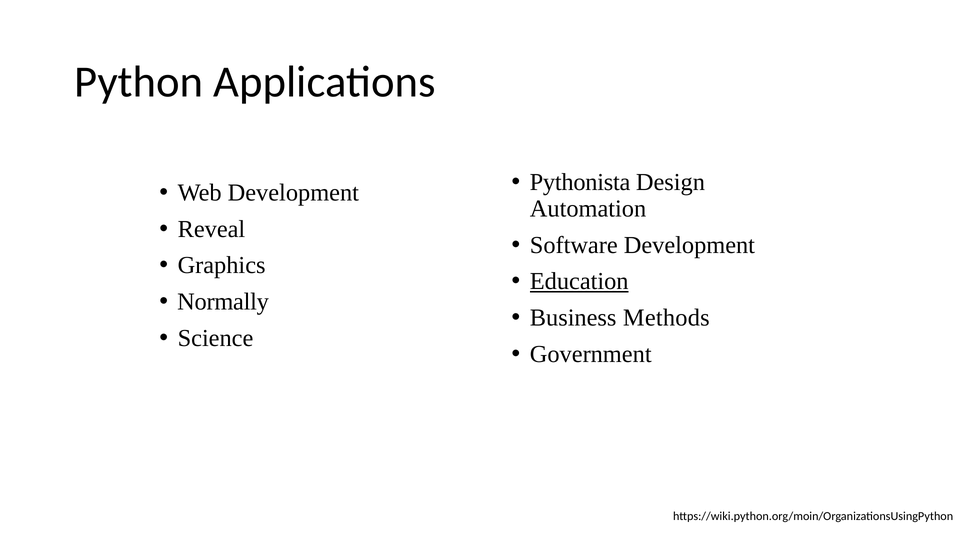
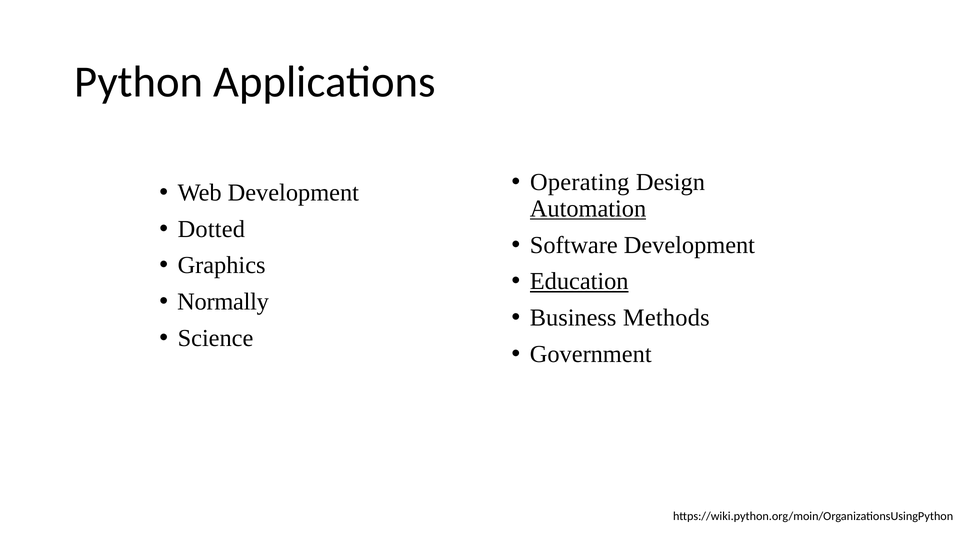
Pythonista: Pythonista -> Operating
Automation underline: none -> present
Reveal: Reveal -> Dotted
